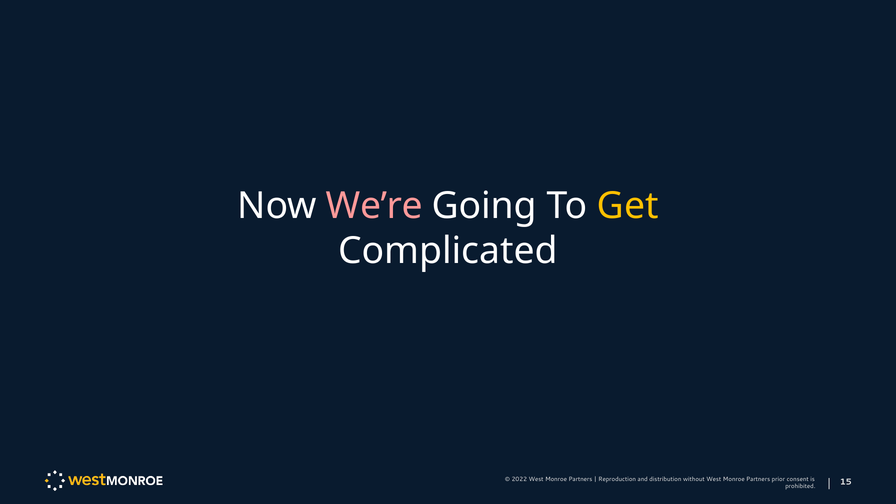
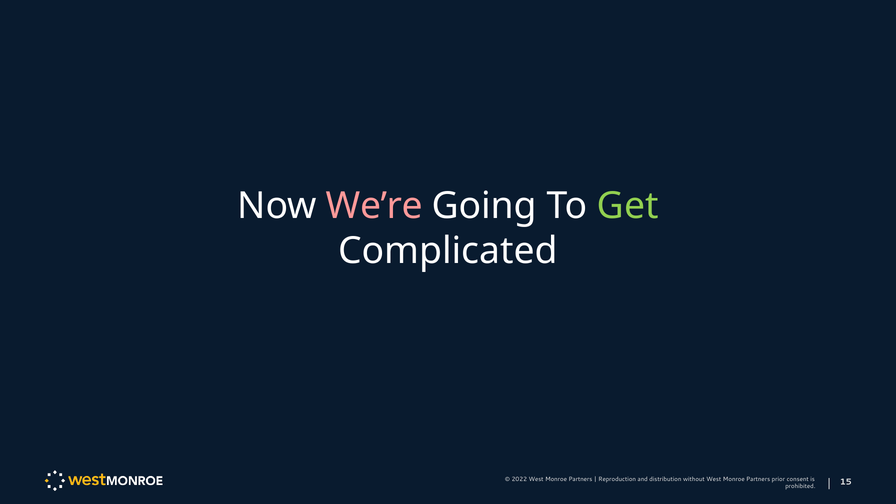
Get colour: yellow -> light green
